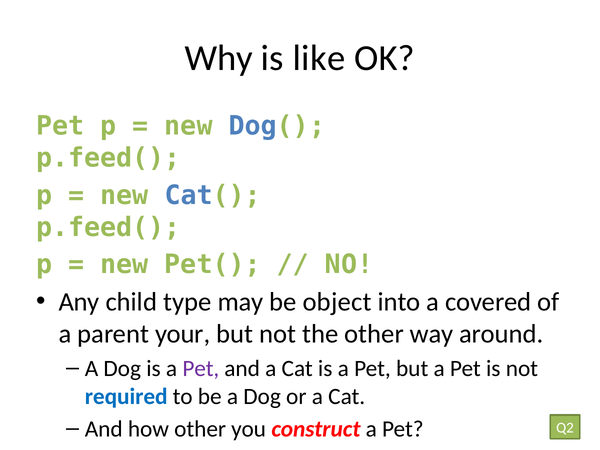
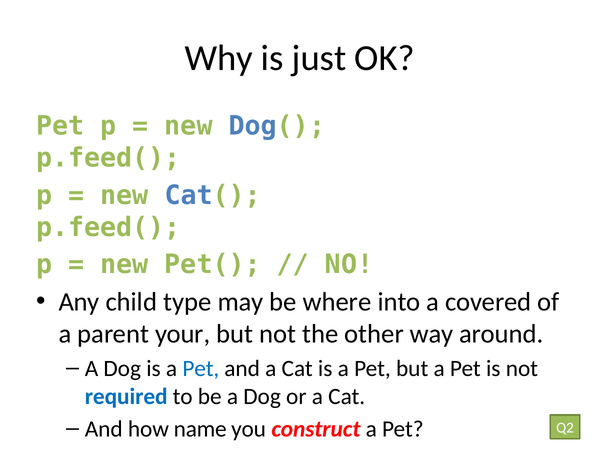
like: like -> just
object: object -> where
Pet at (201, 369) colour: purple -> blue
how other: other -> name
